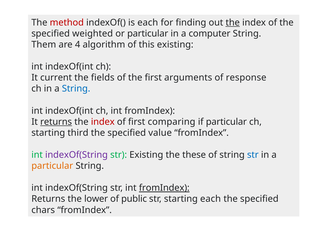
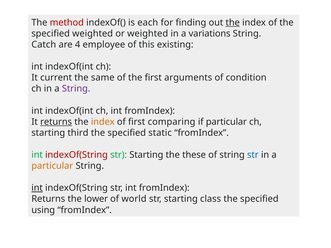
or particular: particular -> weighted
computer: computer -> variations
Them: Them -> Catch
algorithm: algorithm -> employee
fields: fields -> same
response: response -> condition
String at (76, 89) colour: blue -> purple
index at (103, 122) colour: red -> orange
value: value -> static
indexOf(String at (76, 155) colour: purple -> red
Existing at (146, 155): Existing -> Starting
int at (37, 188) underline: none -> present
fromIndex at (164, 188) underline: present -> none
public: public -> world
starting each: each -> class
chars: chars -> using
